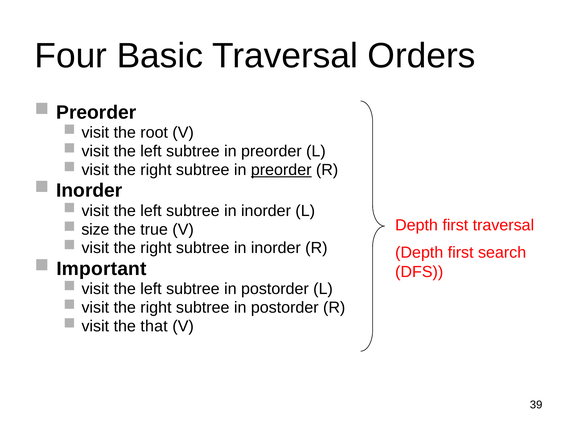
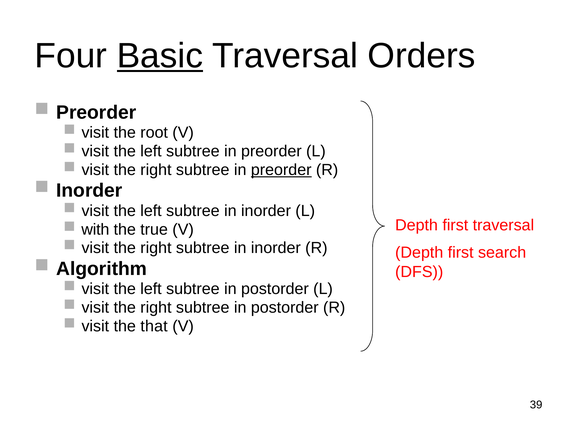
Basic underline: none -> present
size: size -> with
Important: Important -> Algorithm
